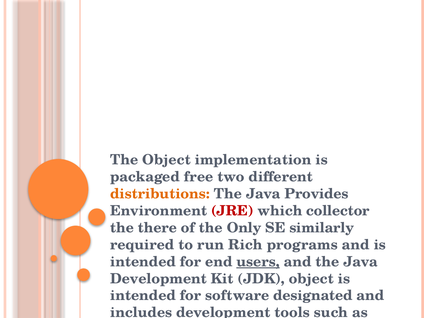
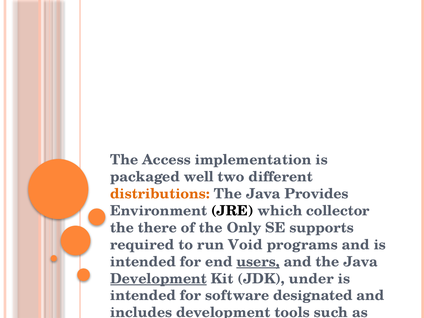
The Object: Object -> Access
free: free -> well
JRE colour: red -> black
similarly: similarly -> supports
Rich: Rich -> Void
Development at (158, 279) underline: none -> present
JDK object: object -> under
